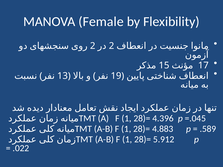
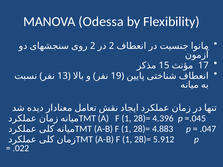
Female: Female -> Odessa
.589: .589 -> .047
